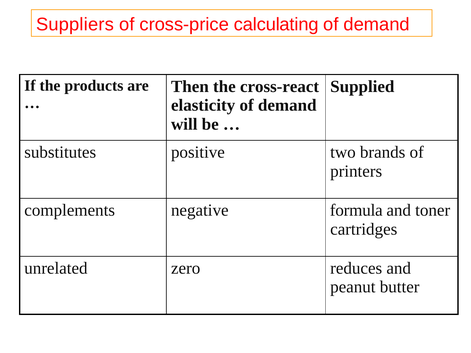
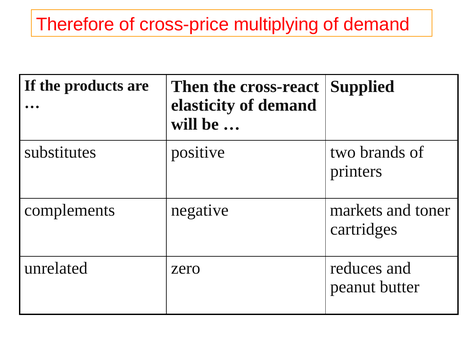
Suppliers: Suppliers -> Therefore
calculating: calculating -> multiplying
formula: formula -> markets
